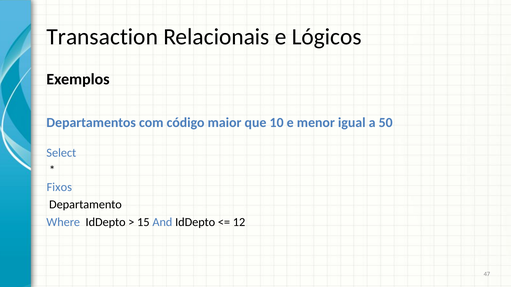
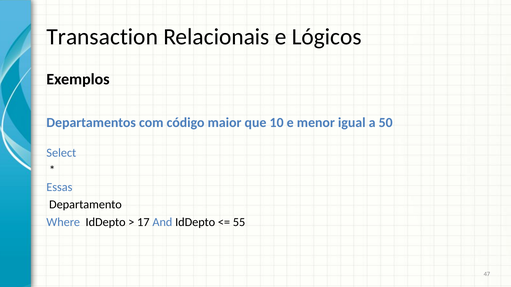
Fixos: Fixos -> Essas
15: 15 -> 17
12: 12 -> 55
